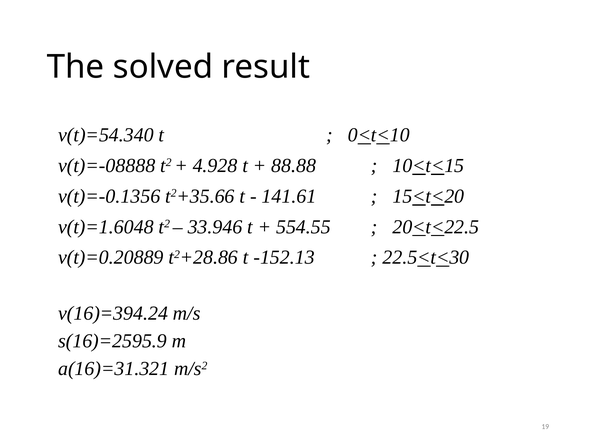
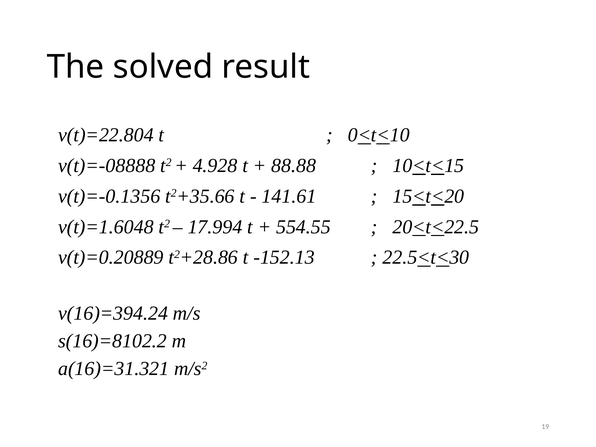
v(t)=54.340: v(t)=54.340 -> v(t)=22.804
33.946: 33.946 -> 17.994
s(16)=2595.9: s(16)=2595.9 -> s(16)=8102.2
